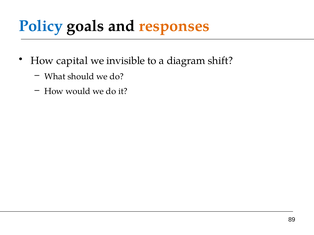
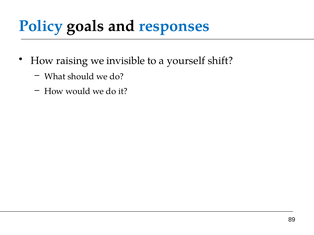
responses colour: orange -> blue
capital: capital -> raising
diagram: diagram -> yourself
